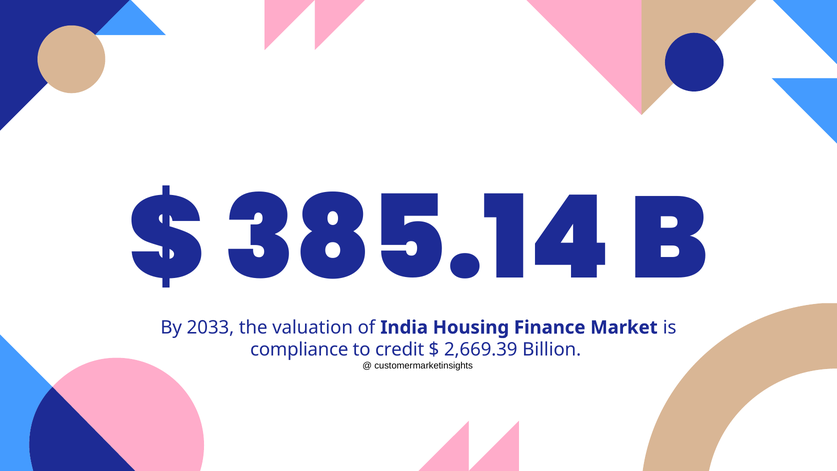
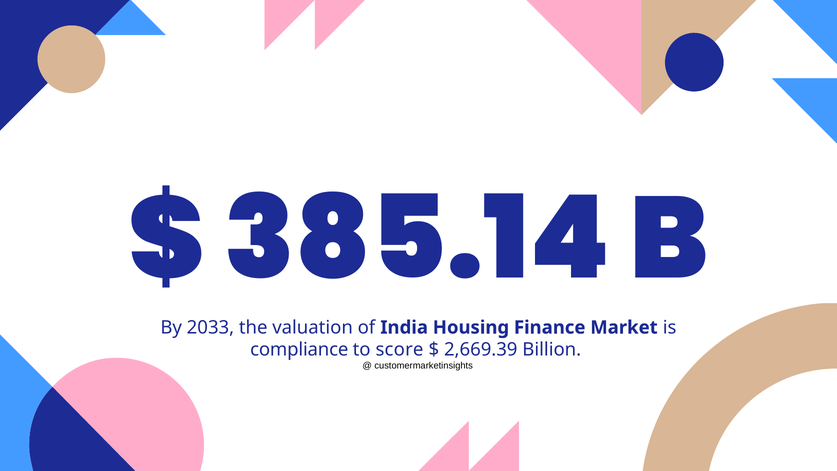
credit: credit -> score
